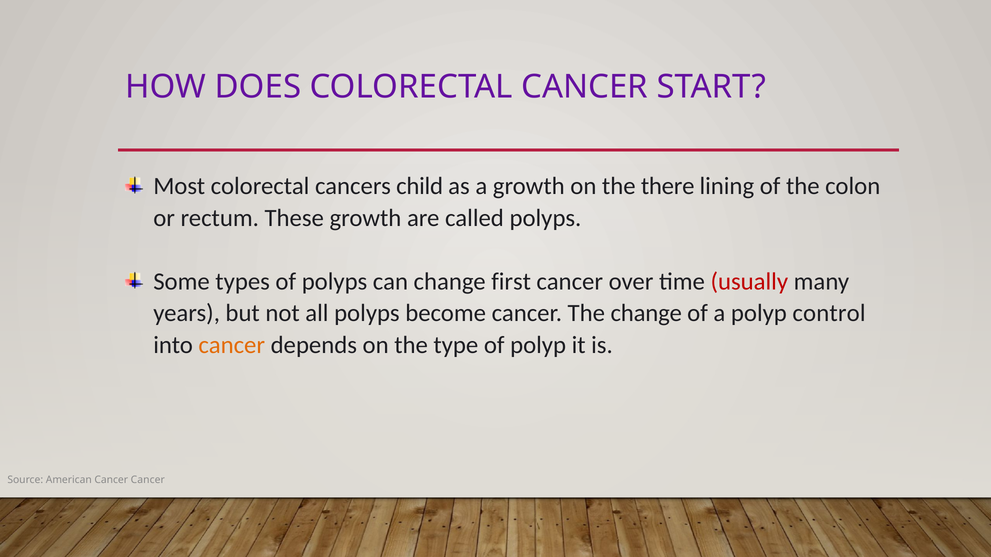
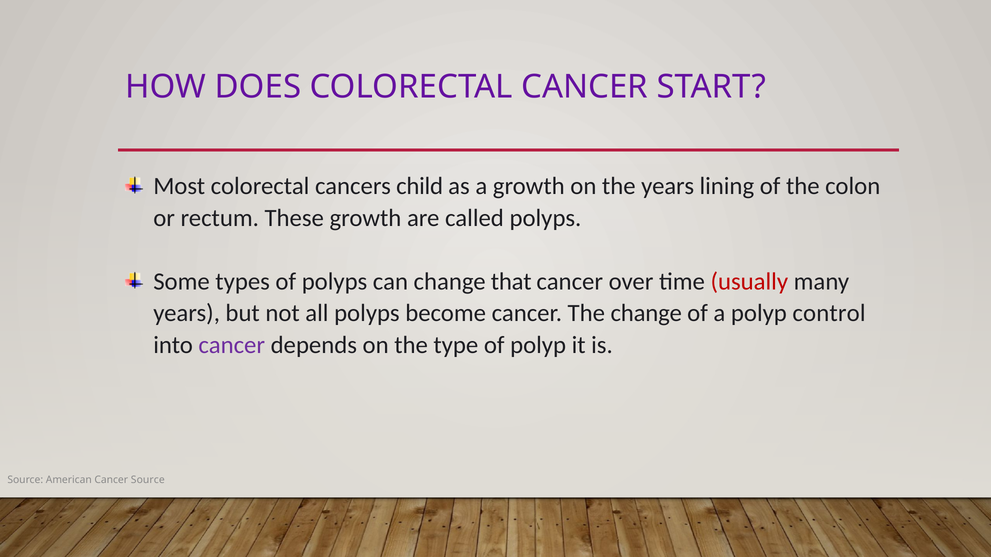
the there: there -> years
first: first -> that
cancer at (232, 345) colour: orange -> purple
Cancer Cancer: Cancer -> Source
